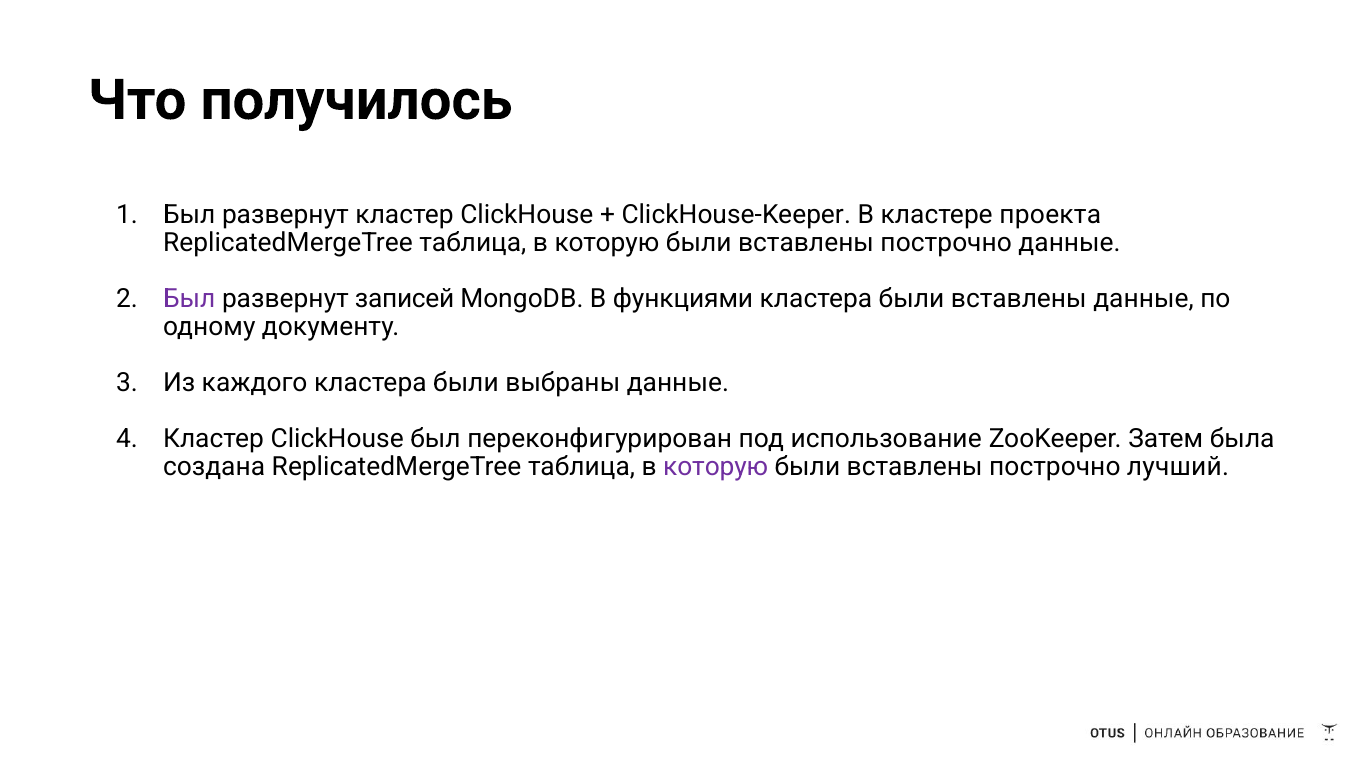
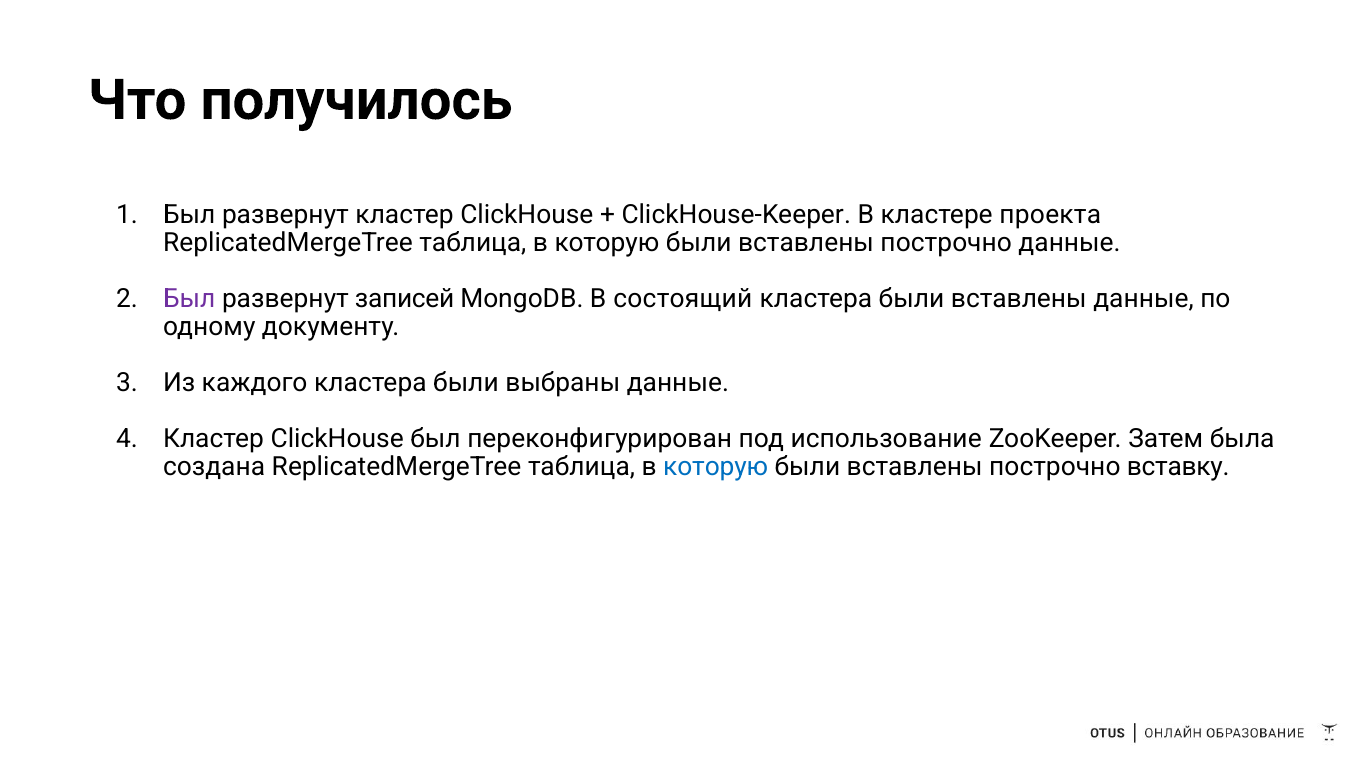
функциями: функциями -> состоящий
которую at (716, 467) colour: purple -> blue
лучший: лучший -> вставку
